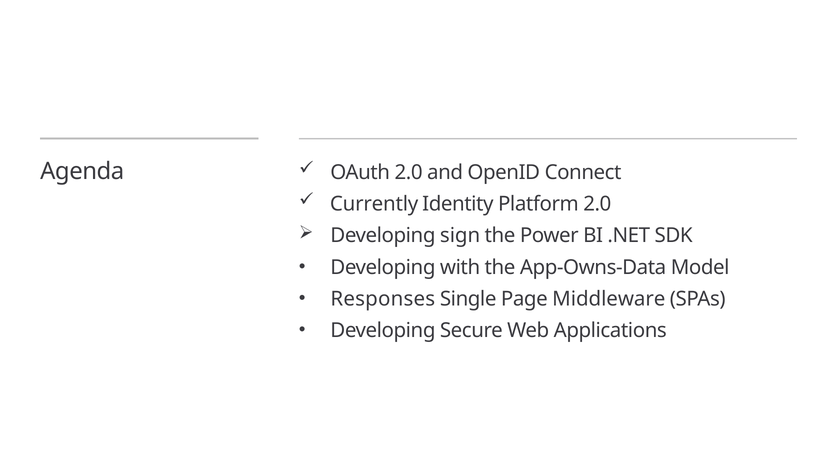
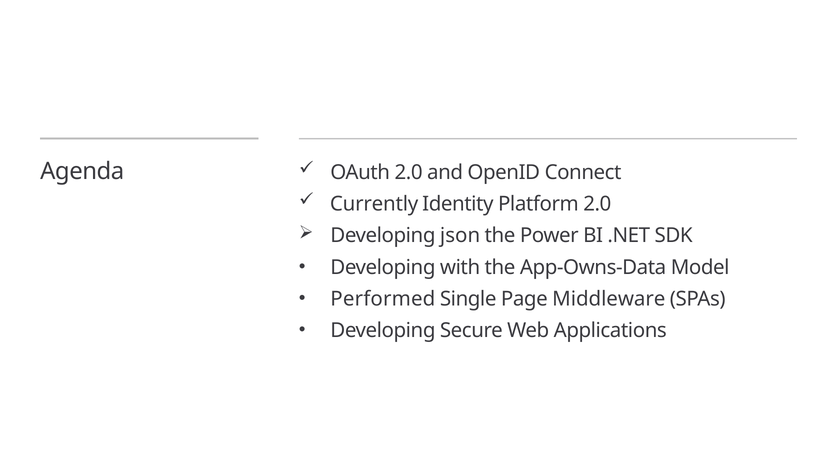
sign: sign -> json
Responses: Responses -> Performed
